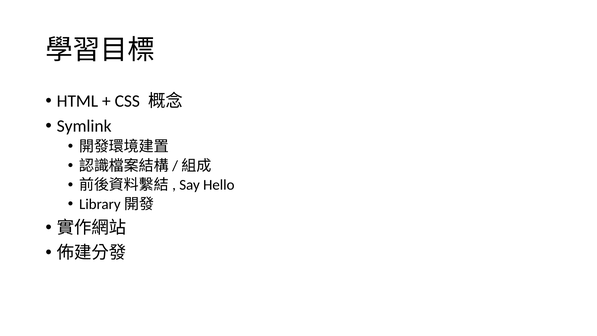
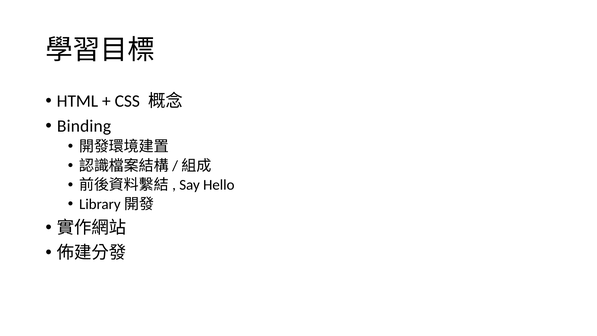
Symlink: Symlink -> Binding
